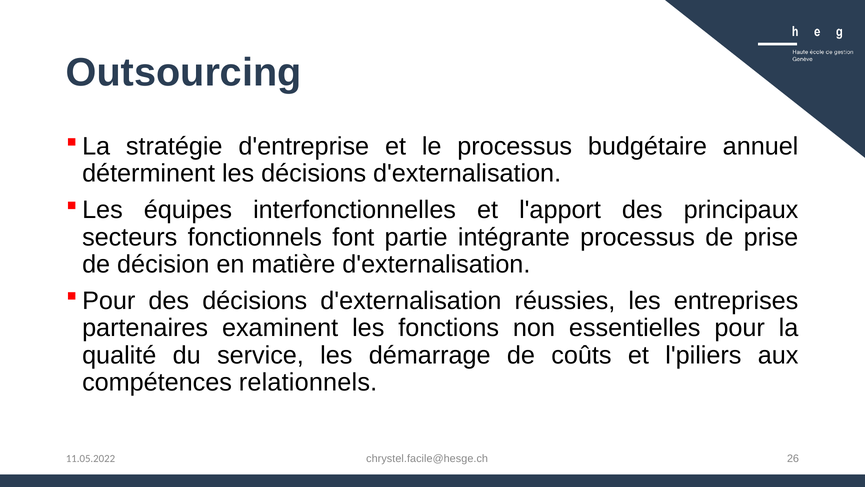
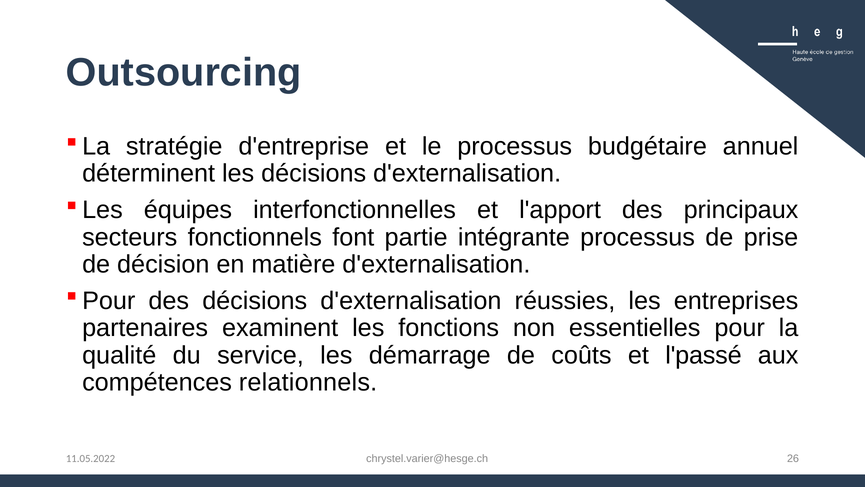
l'piliers: l'piliers -> l'passé
chrystel.facile@hesge.ch: chrystel.facile@hesge.ch -> chrystel.varier@hesge.ch
